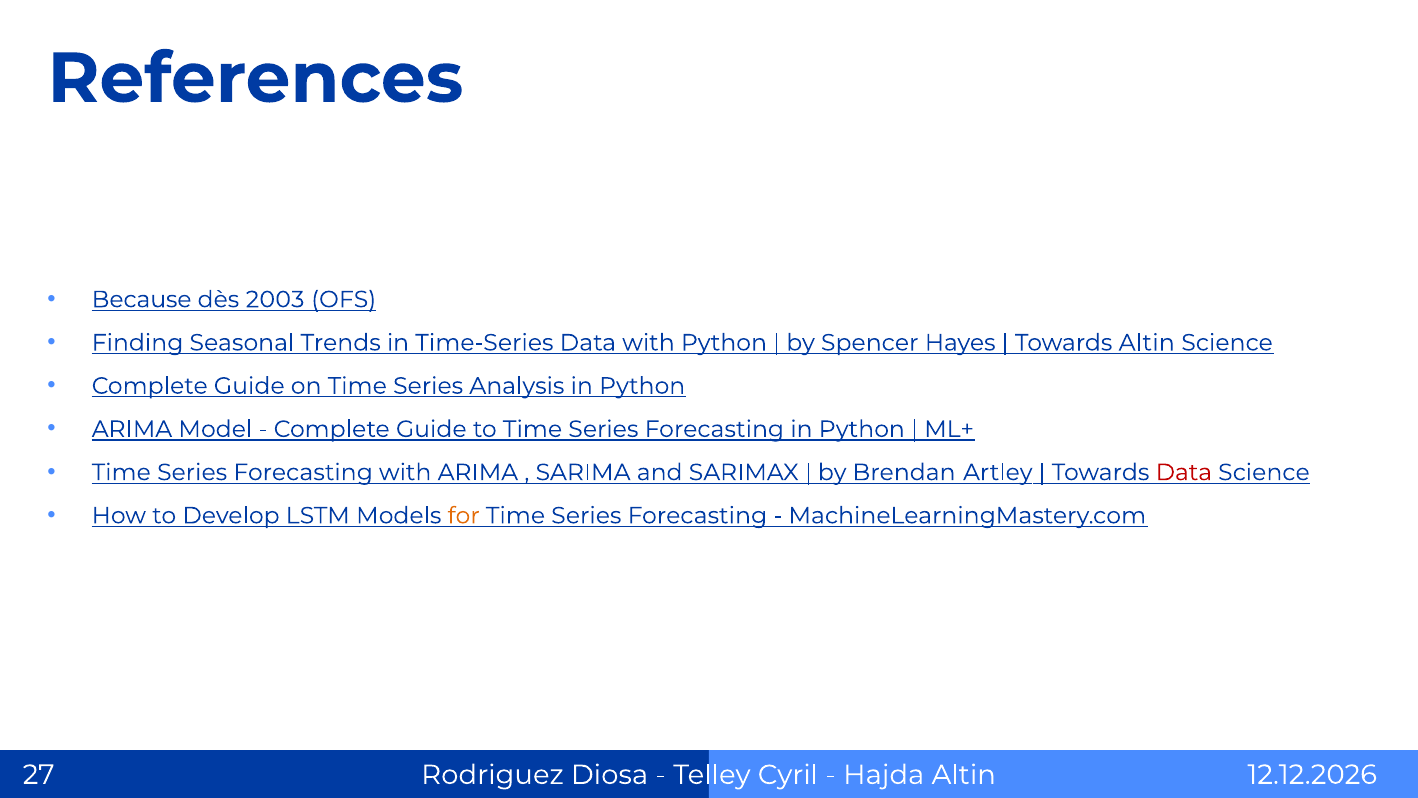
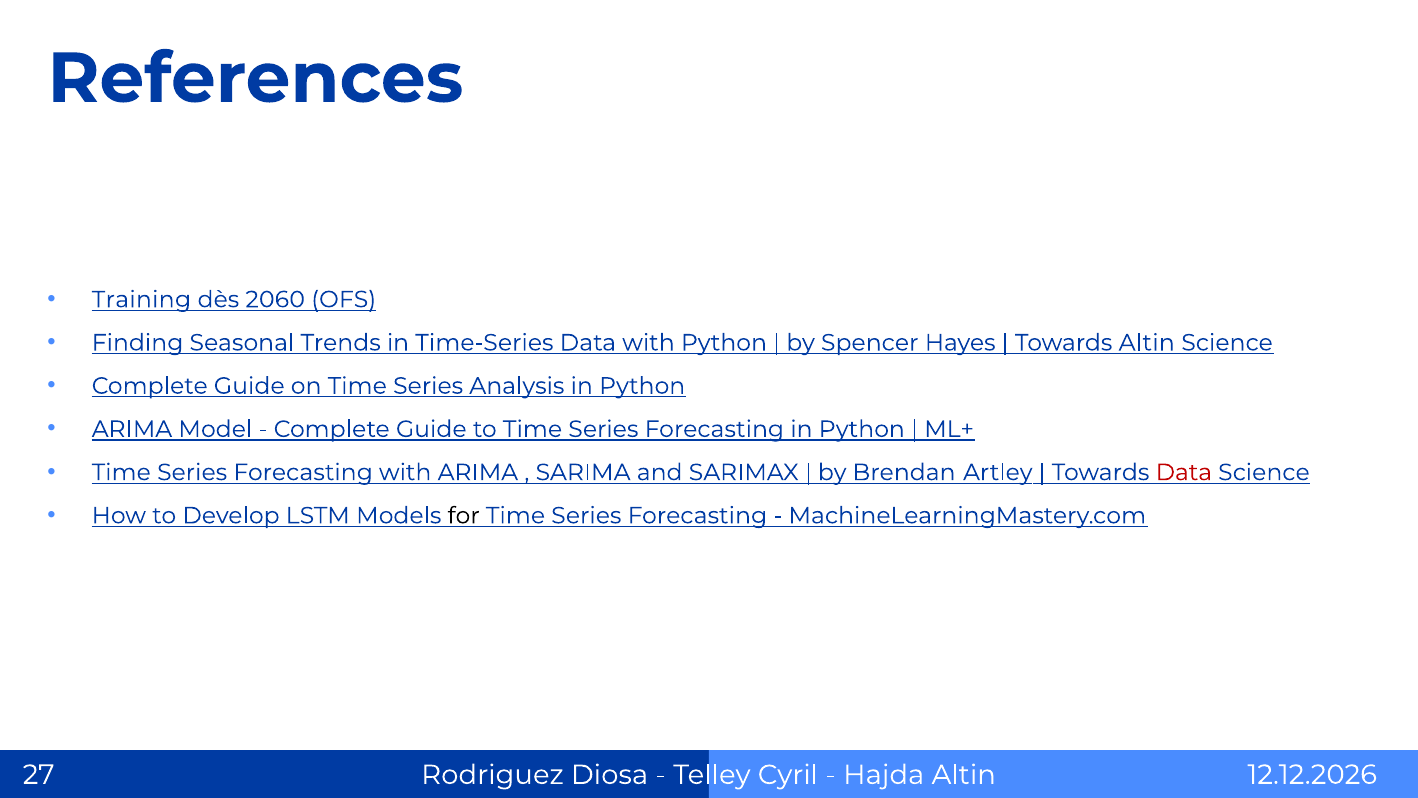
Because: Because -> Training
2003: 2003 -> 2060
for colour: orange -> black
